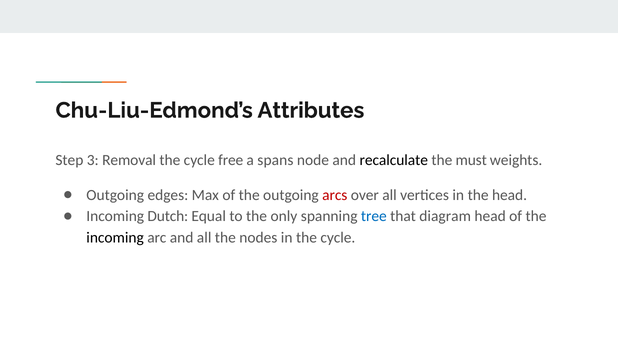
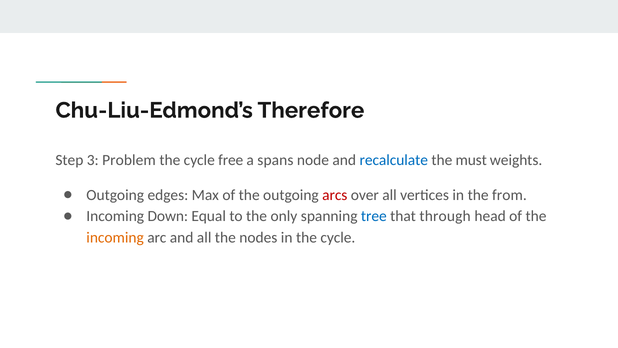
Attributes: Attributes -> Therefore
Removal: Removal -> Problem
recalculate colour: black -> blue
the head: head -> from
Dutch: Dutch -> Down
diagram: diagram -> through
incoming at (115, 237) colour: black -> orange
